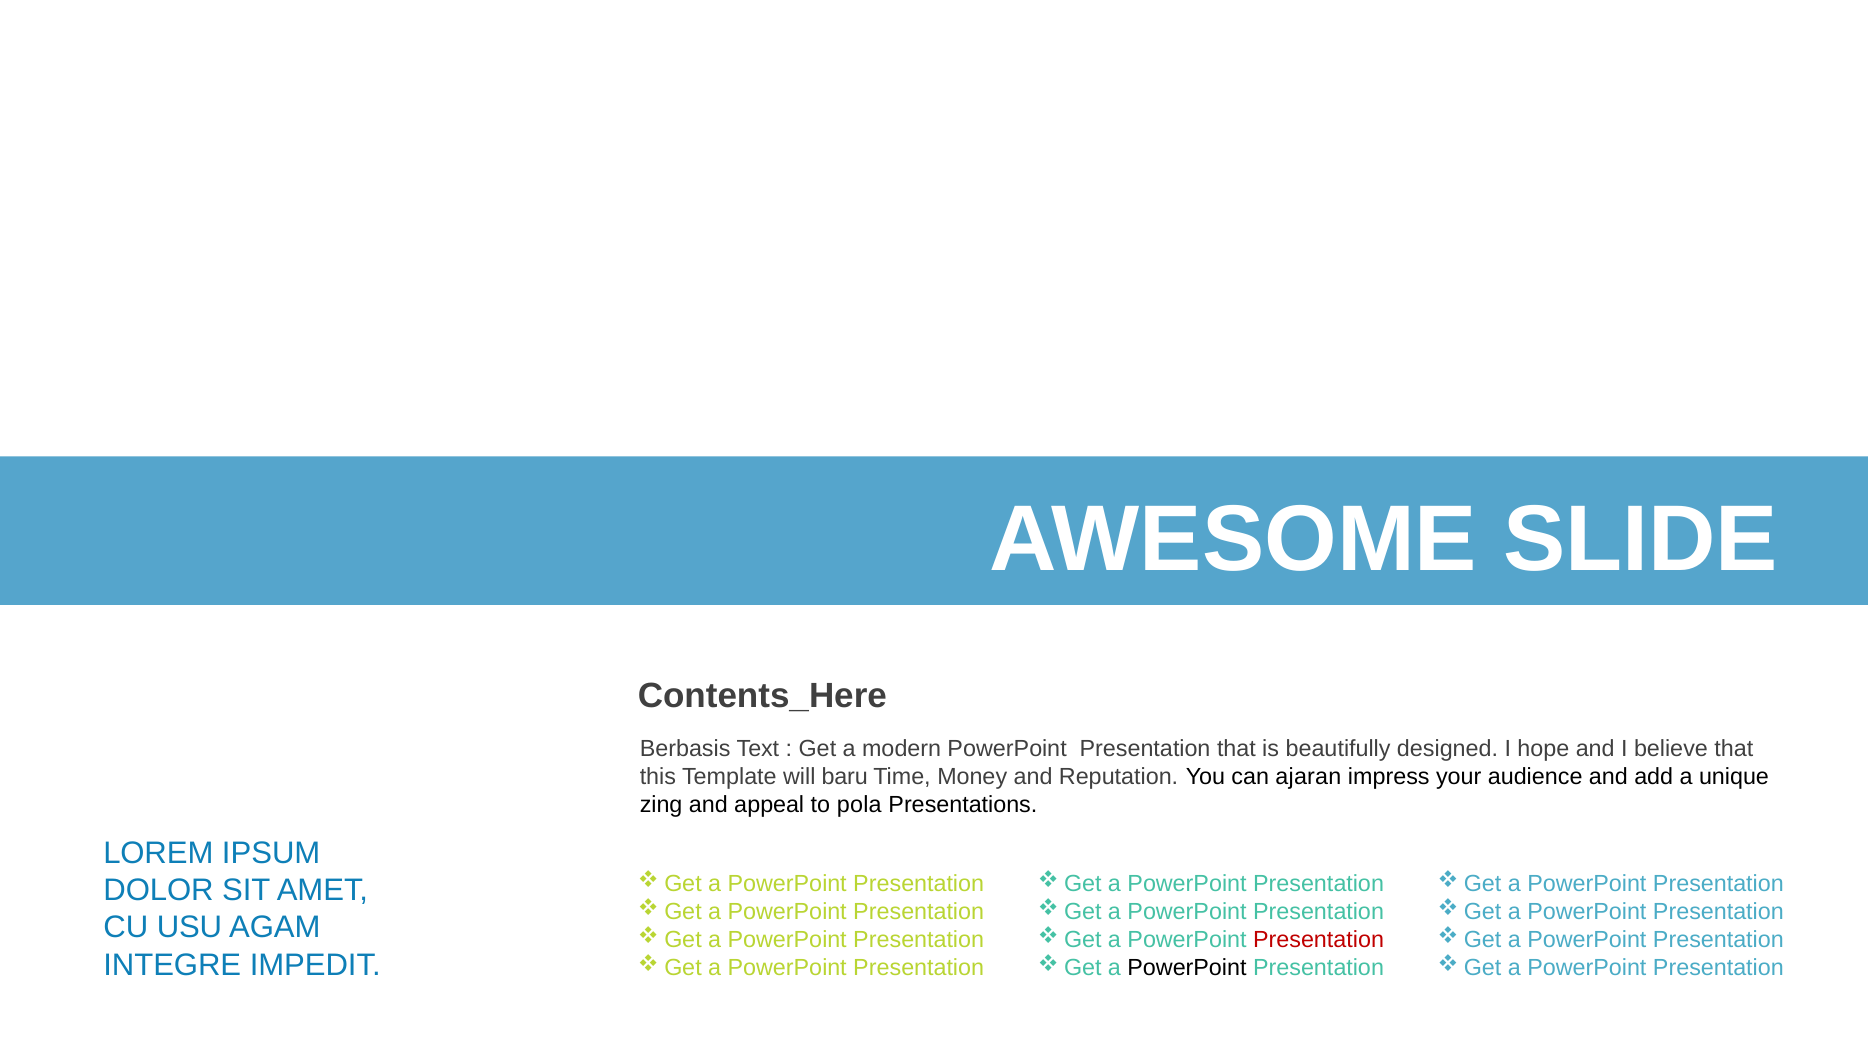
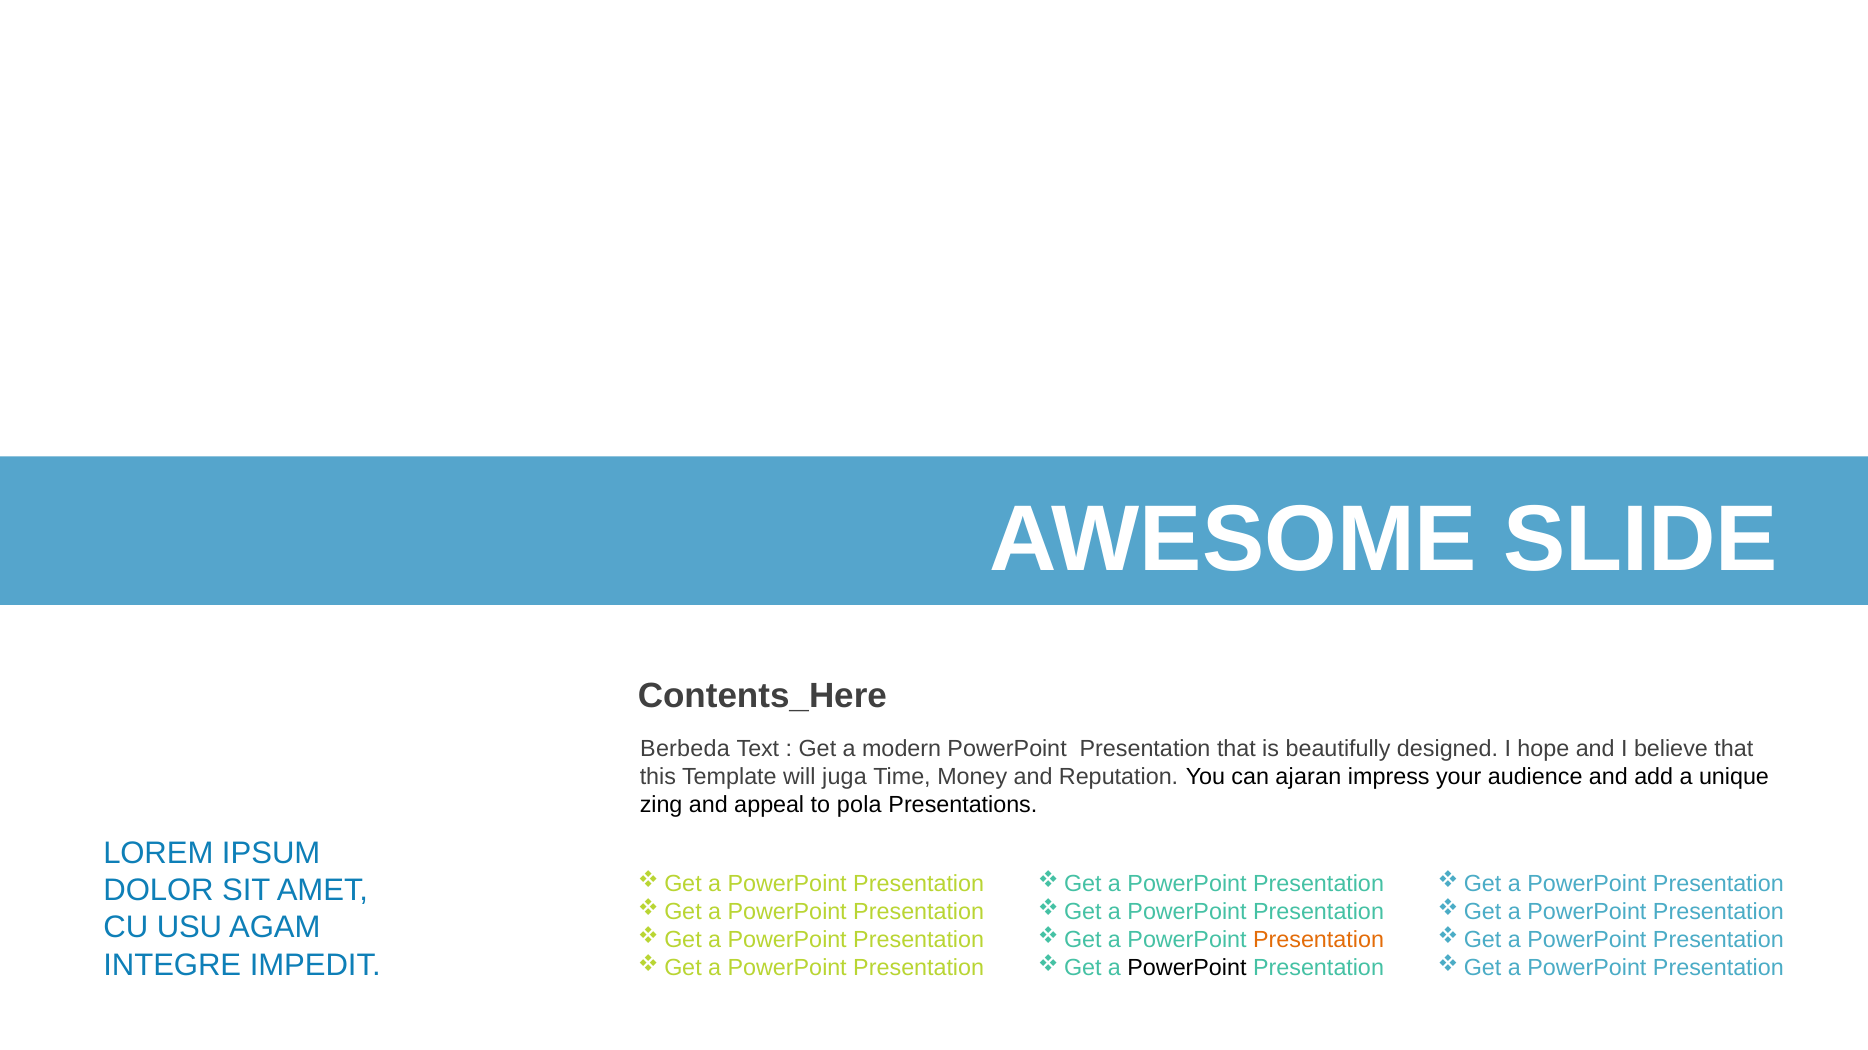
Berbasis: Berbasis -> Berbeda
baru: baru -> juga
Presentation at (1319, 941) colour: red -> orange
